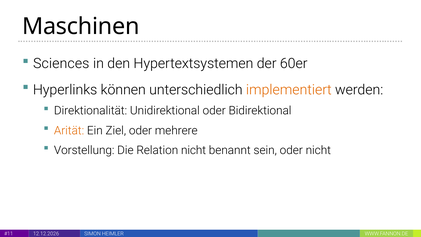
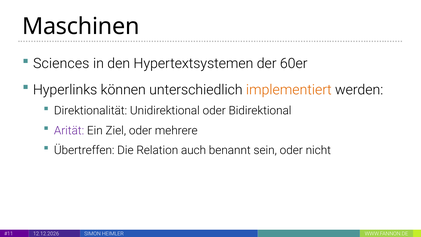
Arität colour: orange -> purple
Vorstellung: Vorstellung -> Übertreffen
Relation nicht: nicht -> auch
